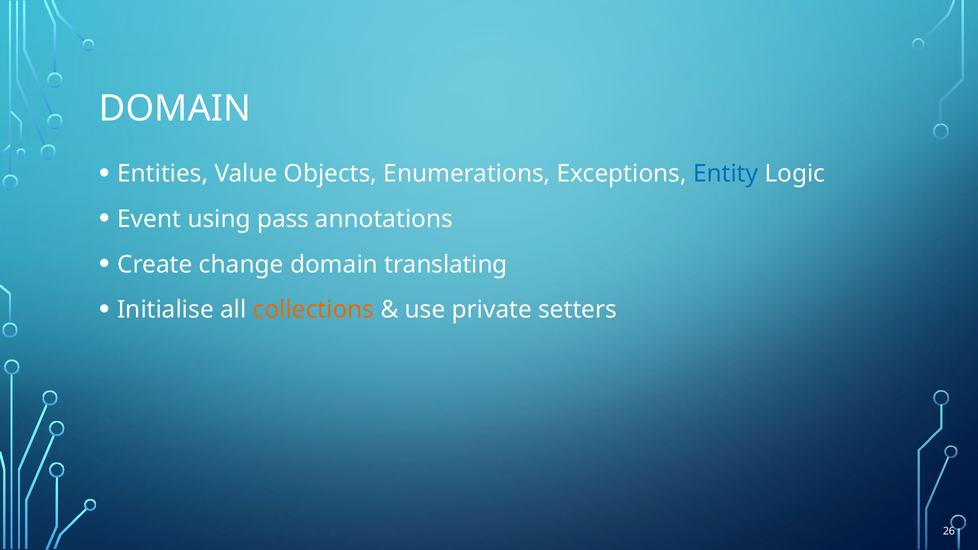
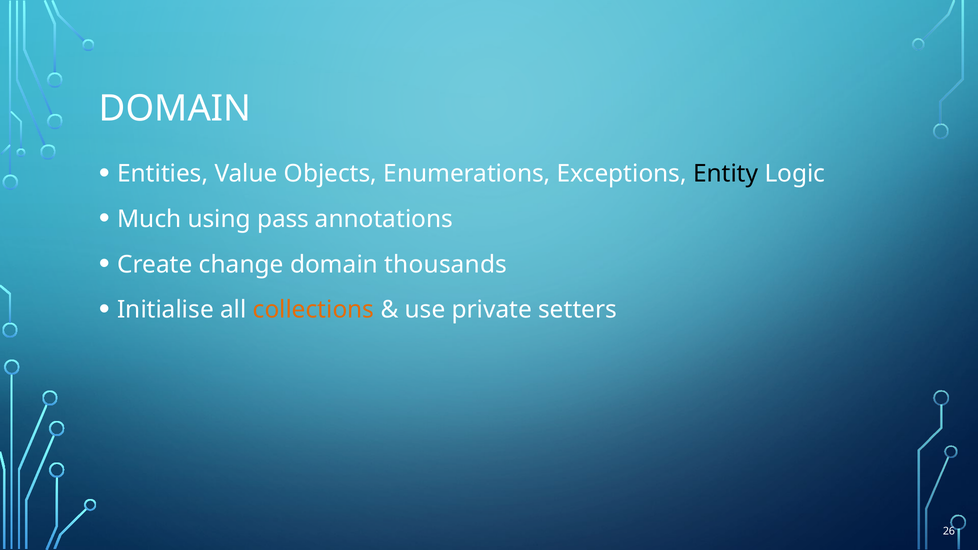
Entity colour: blue -> black
Event: Event -> Much
translating: translating -> thousands
